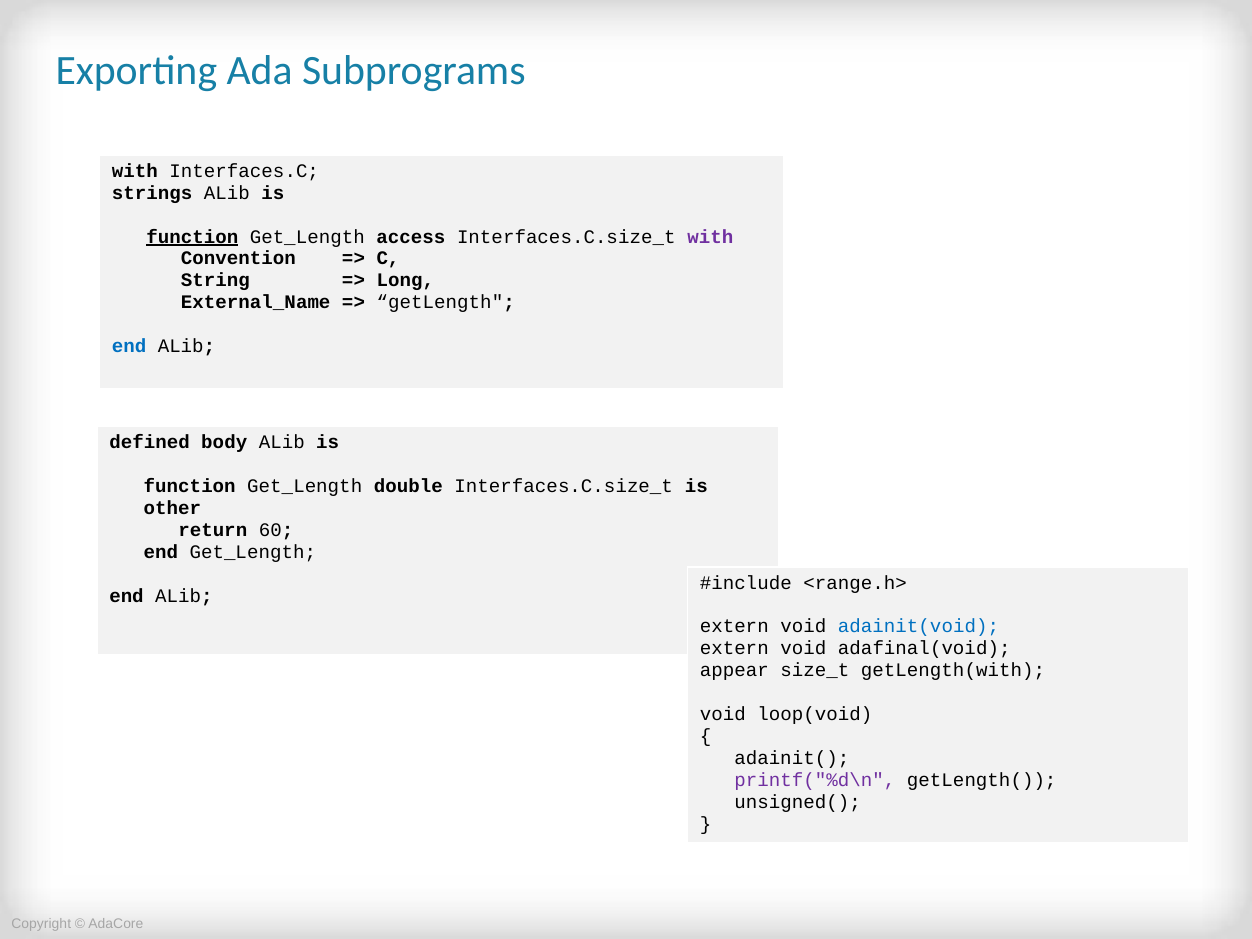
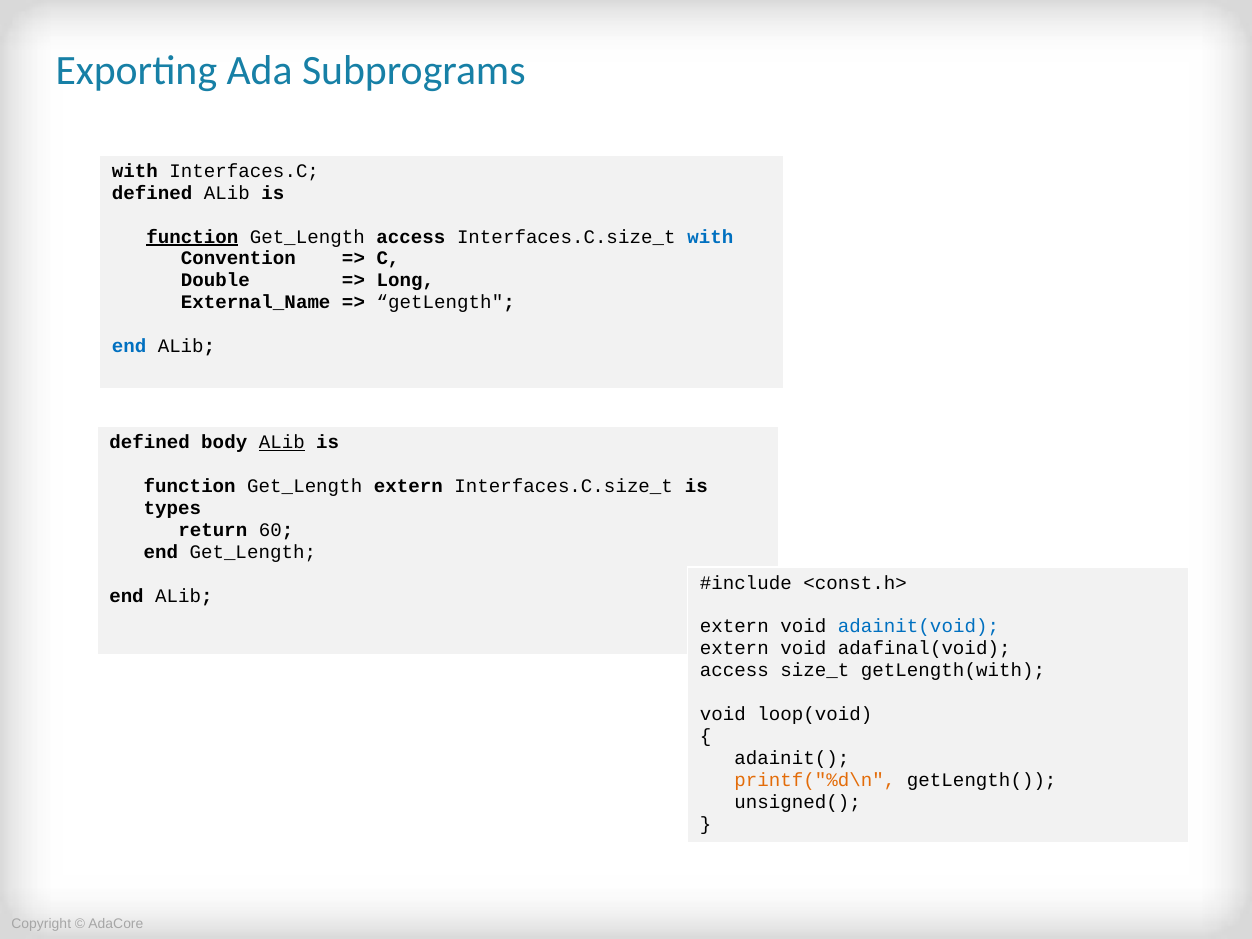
strings at (152, 193): strings -> defined
with at (710, 237) colour: purple -> blue
String: String -> Double
ALib at (282, 442) underline: none -> present
double at (408, 486): double -> extern
other: other -> types
<range.h>: <range.h> -> <const.h>
appear at (734, 671): appear -> access
printf("%d\n colour: purple -> orange
